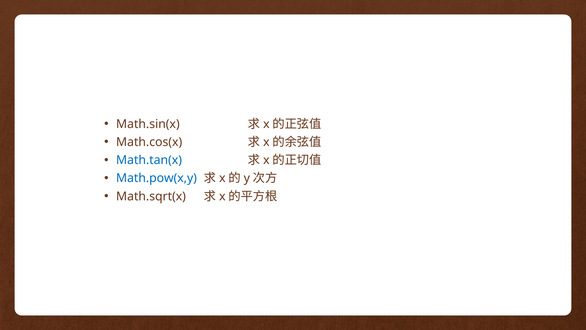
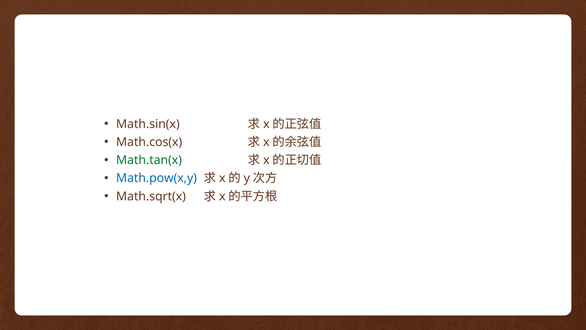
Math.tan(x colour: blue -> green
